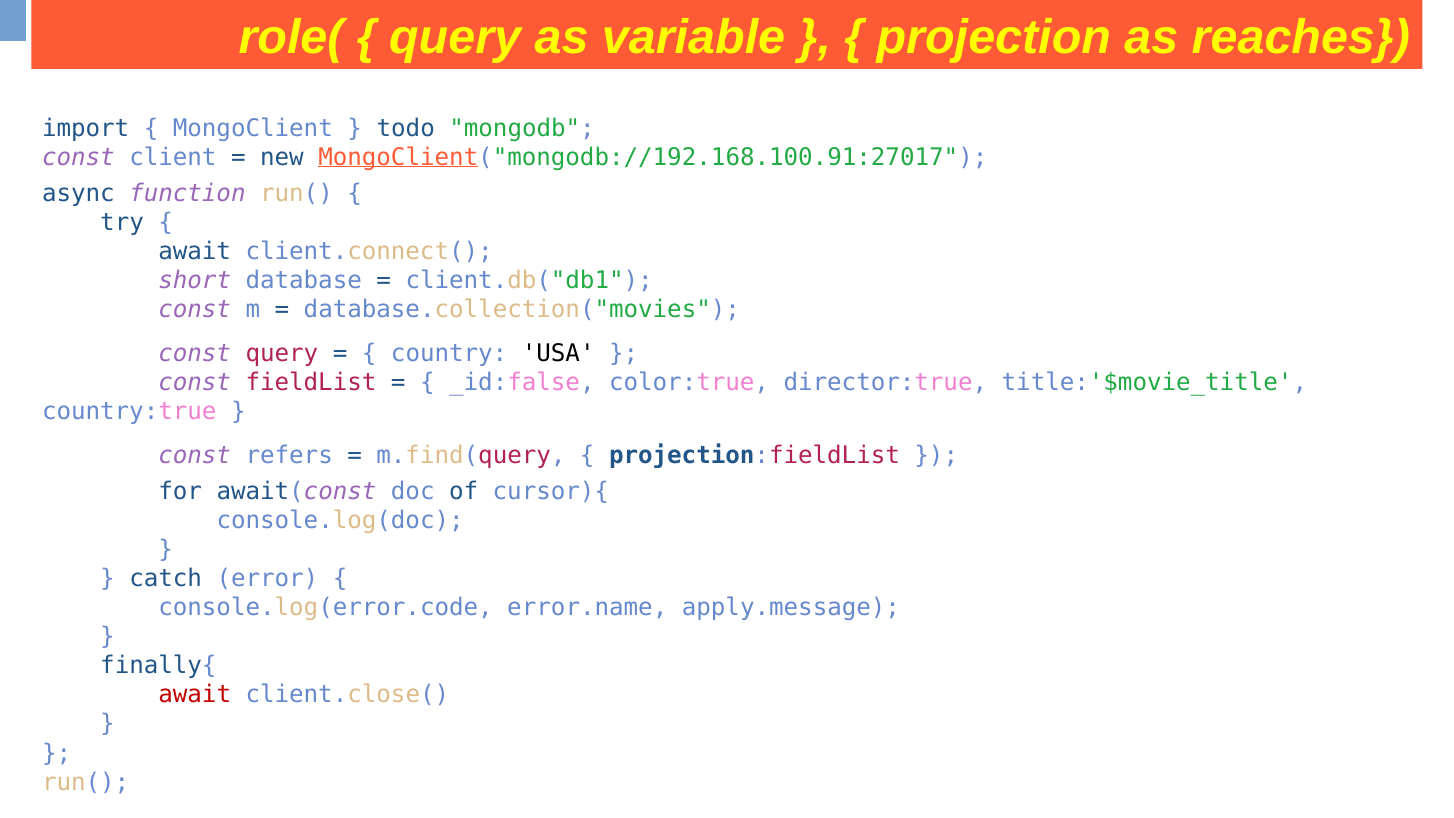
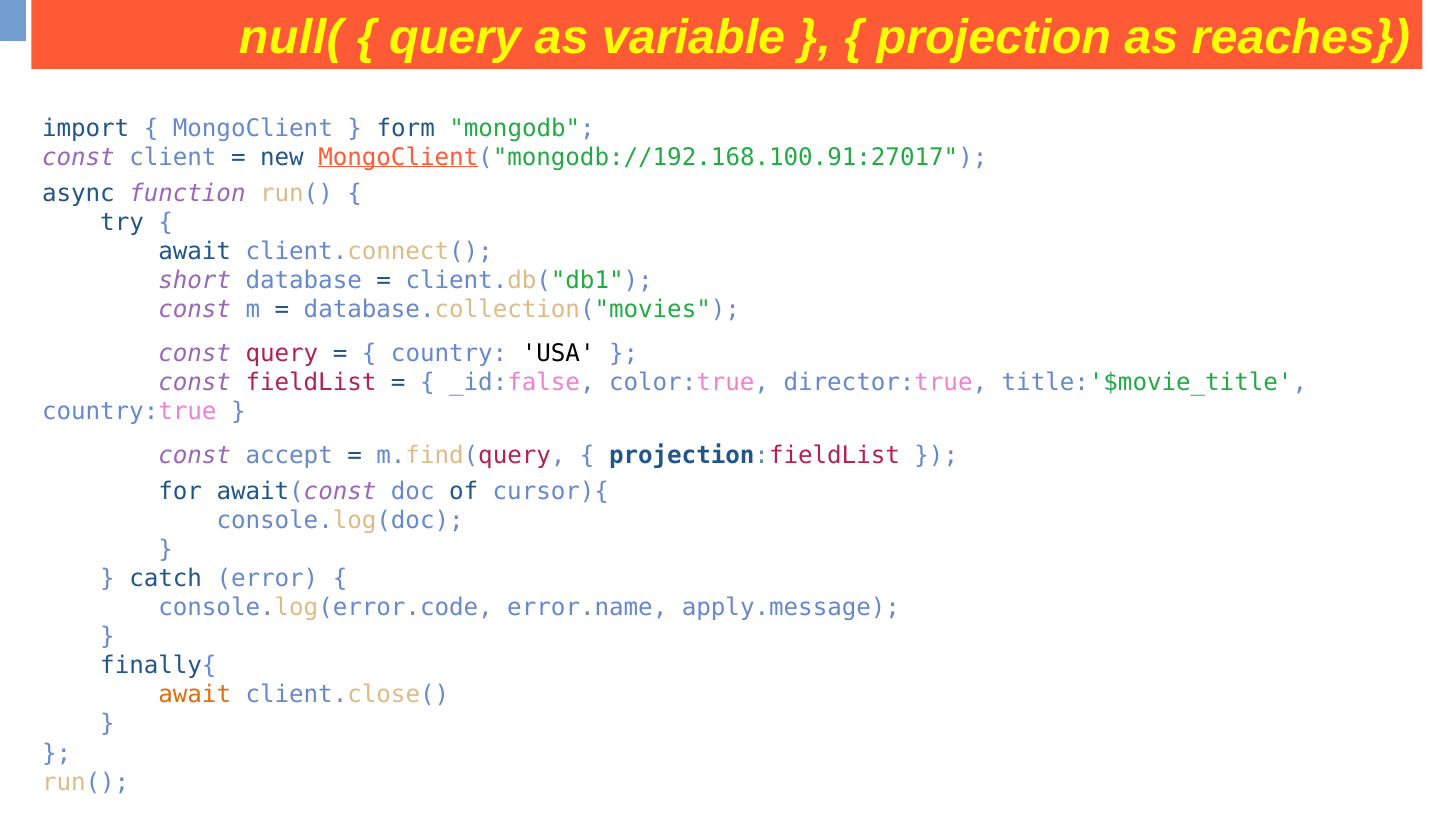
role(: role( -> null(
todo: todo -> form
refers: refers -> accept
await at (195, 695) colour: red -> orange
